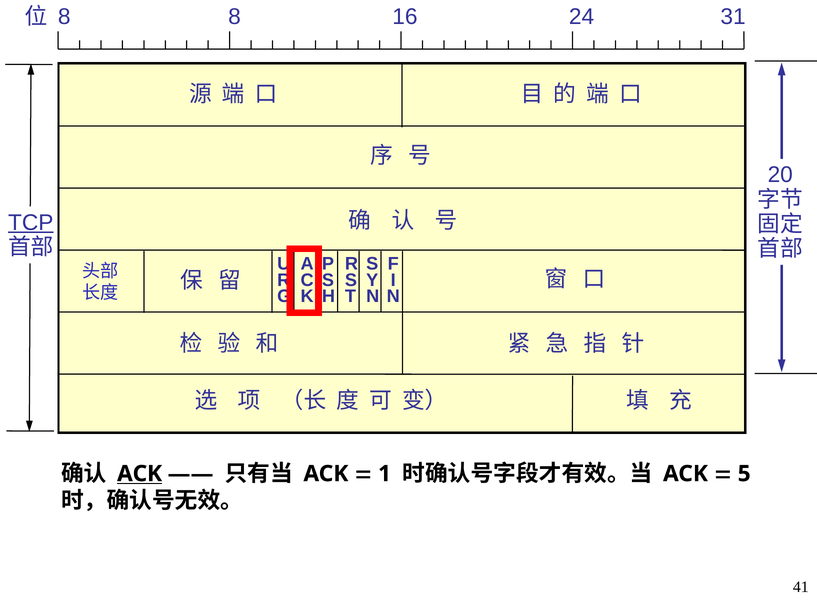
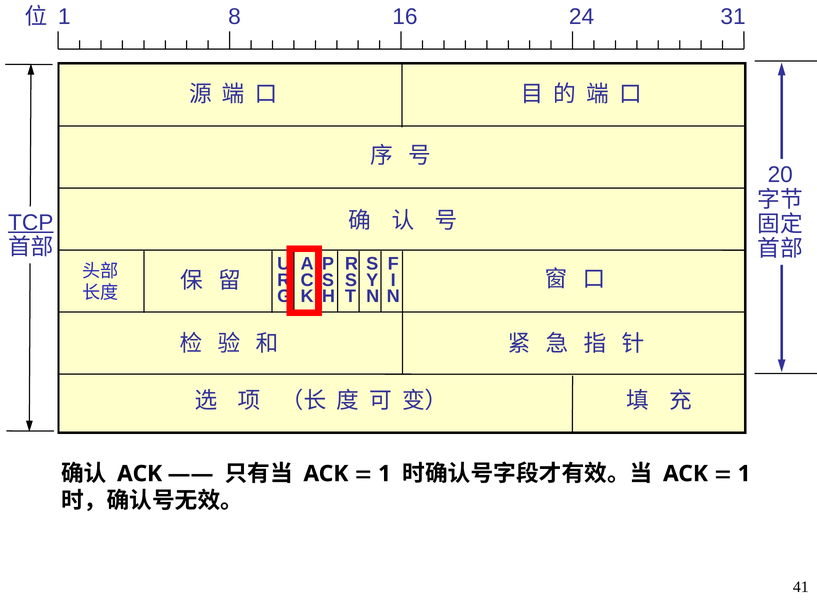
8 at (64, 17): 8 -> 1
ACK at (140, 474) underline: present -> none
5 at (744, 474): 5 -> 1
